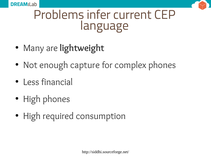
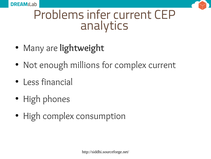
language: language -> analytics
capture: capture -> millions
complex phones: phones -> current
High required: required -> complex
